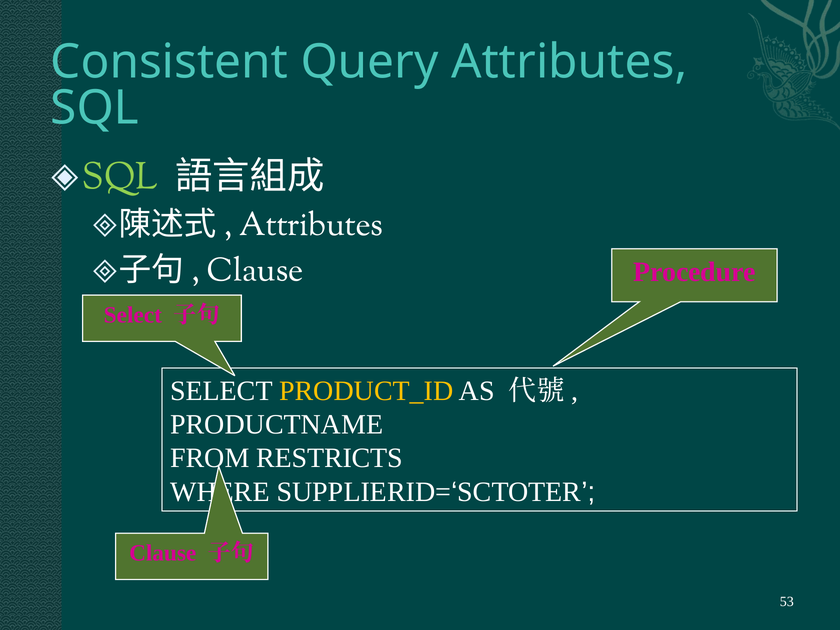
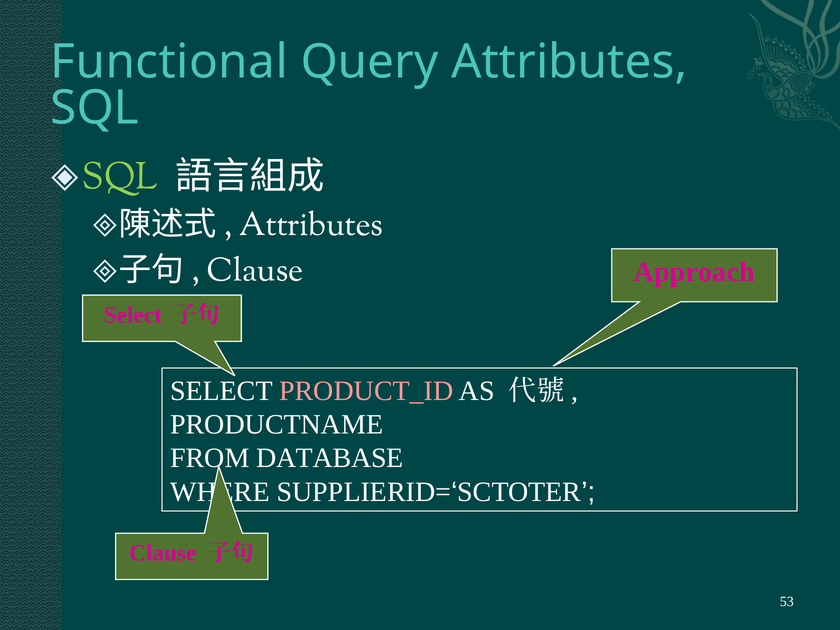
Consistent: Consistent -> Functional
Procedure: Procedure -> Approach
PRODUCT_ID colour: yellow -> pink
RESTRICTS: RESTRICTS -> DATABASE
